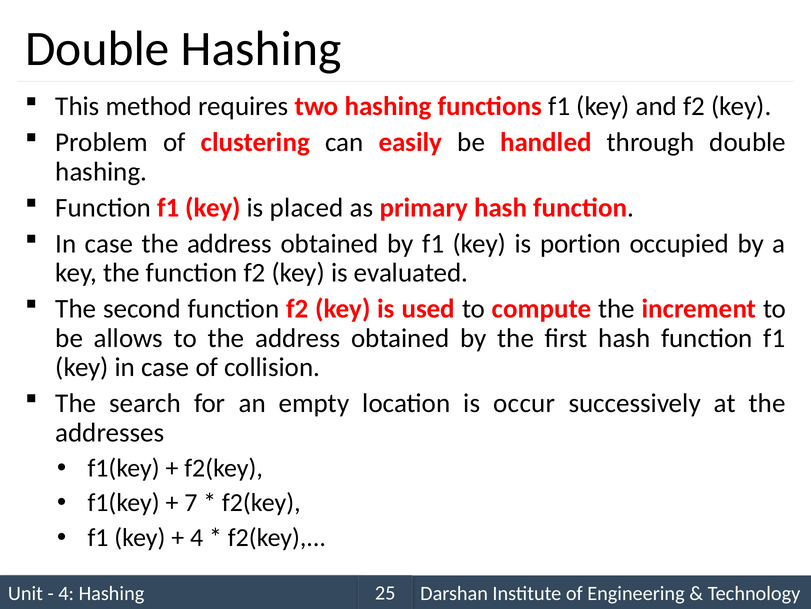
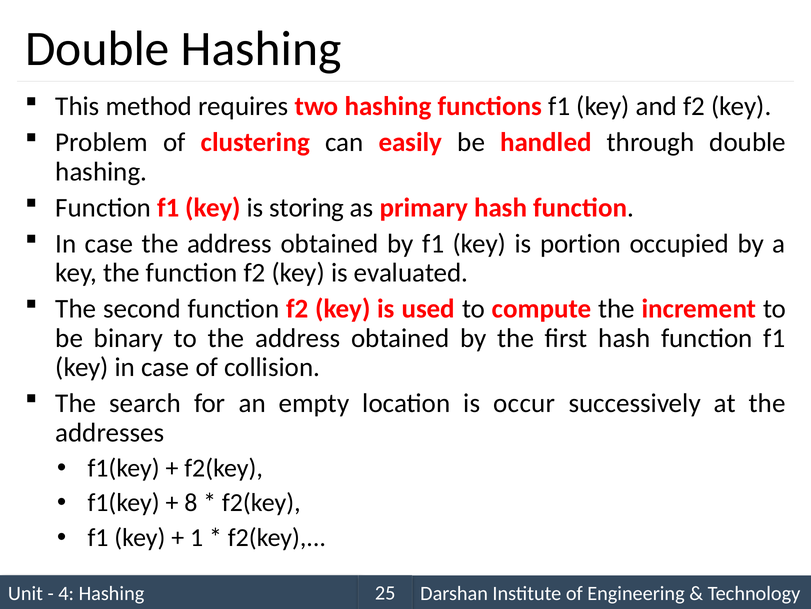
placed: placed -> storing
allows: allows -> binary
7: 7 -> 8
4 at (197, 537): 4 -> 1
